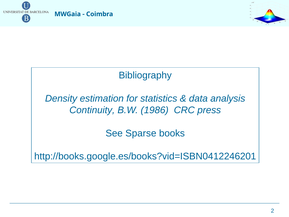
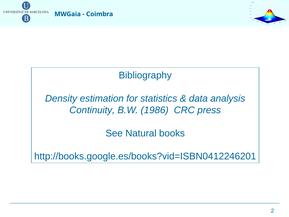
Sparse: Sparse -> Natural
